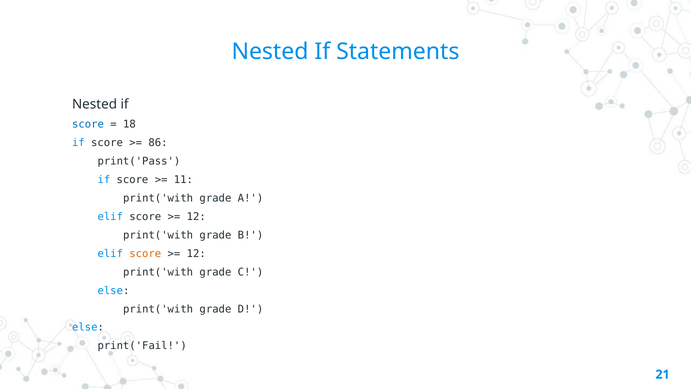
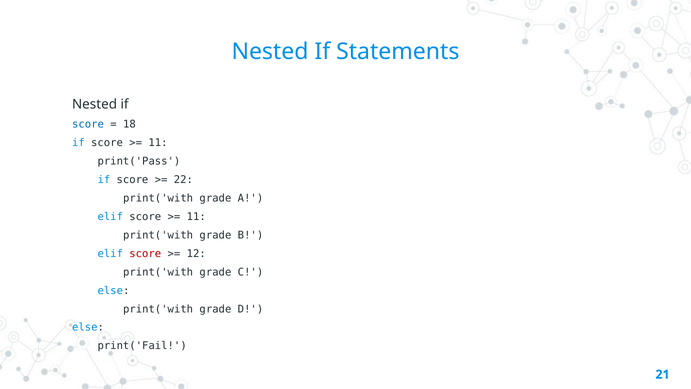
86 at (158, 143): 86 -> 11
11: 11 -> 22
12 at (196, 217): 12 -> 11
score at (145, 253) colour: orange -> red
